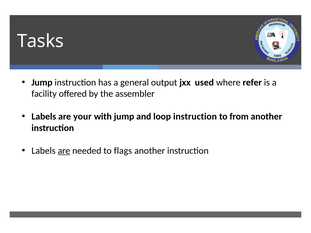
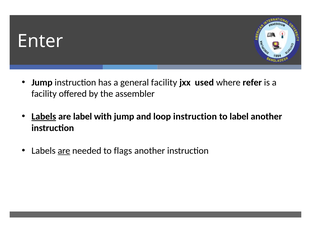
Tasks: Tasks -> Enter
general output: output -> facility
Labels at (44, 117) underline: none -> present
are your: your -> label
to from: from -> label
